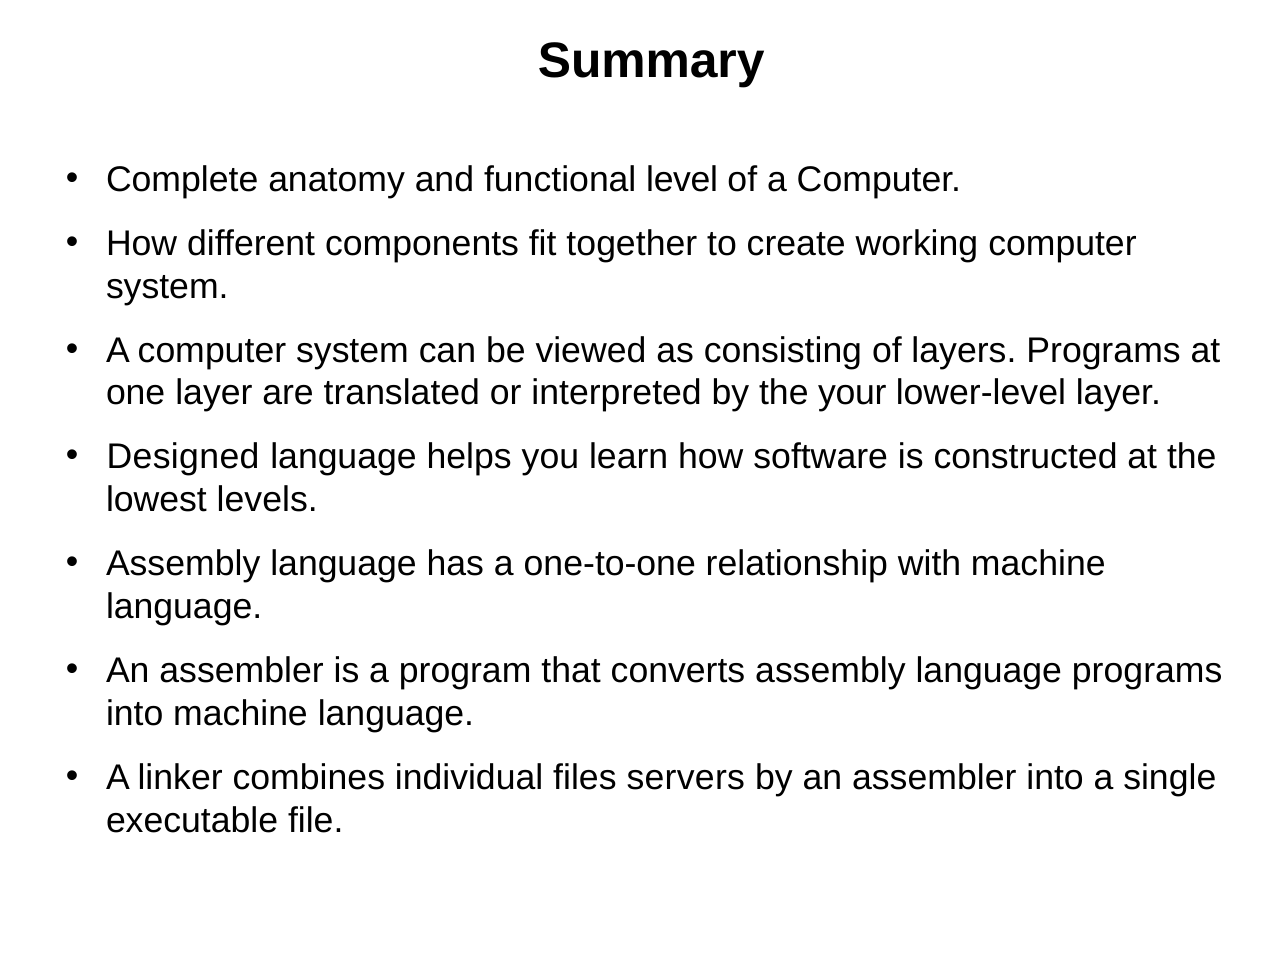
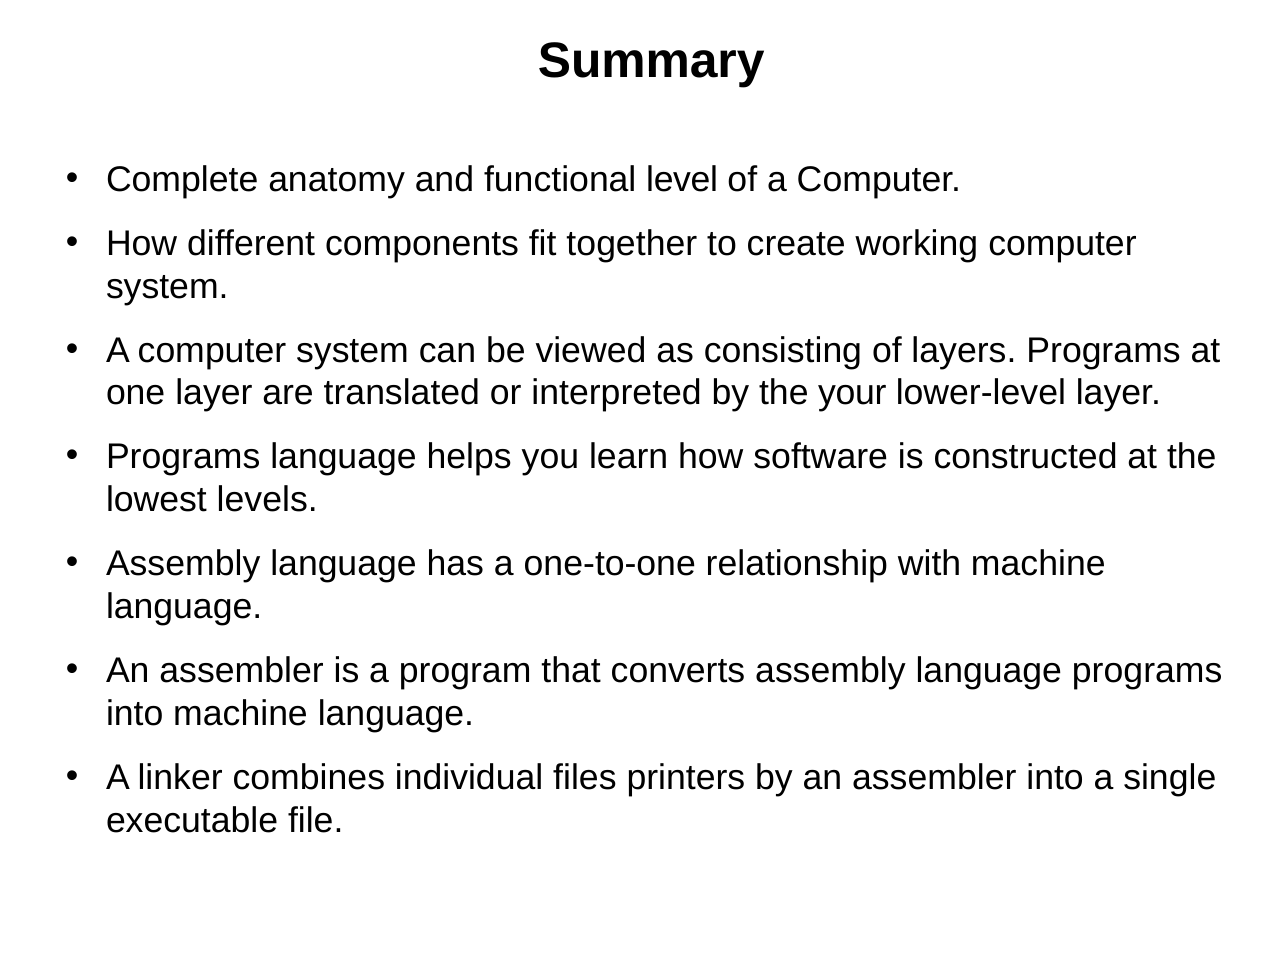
Designed at (183, 457): Designed -> Programs
servers: servers -> printers
